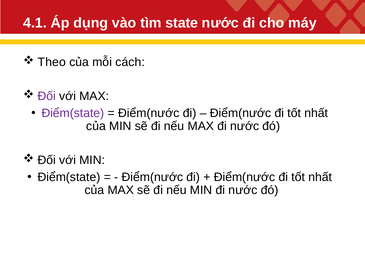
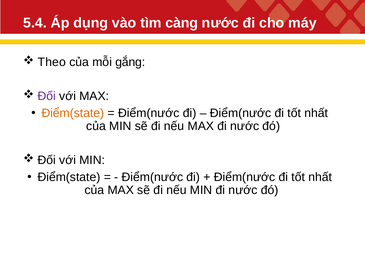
4.1: 4.1 -> 5.4
state: state -> càng
cách: cách -> gắng
Điểm(state at (73, 113) colour: purple -> orange
